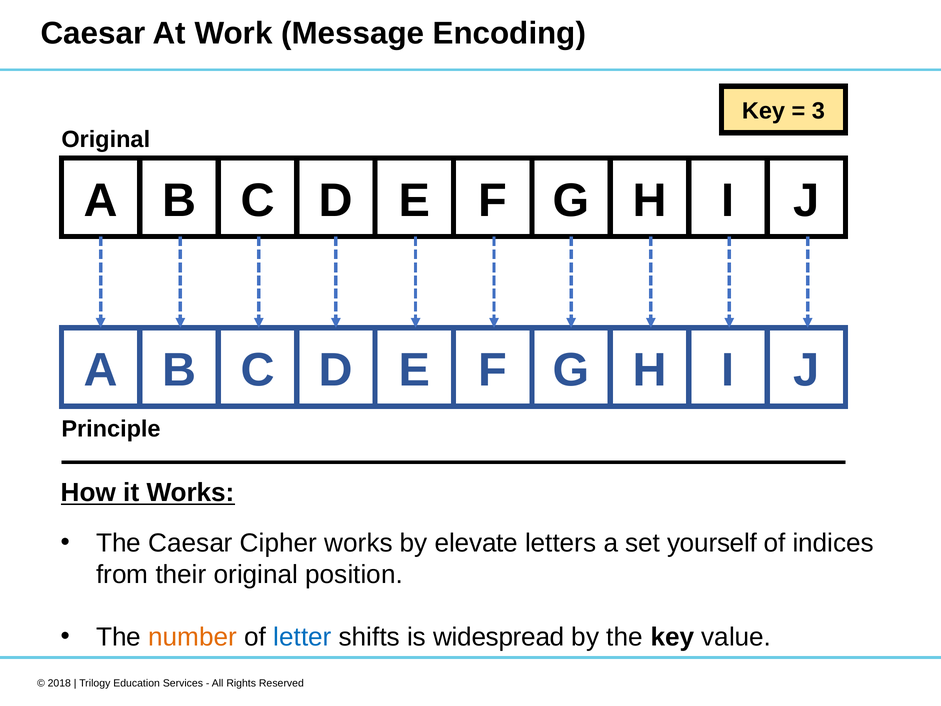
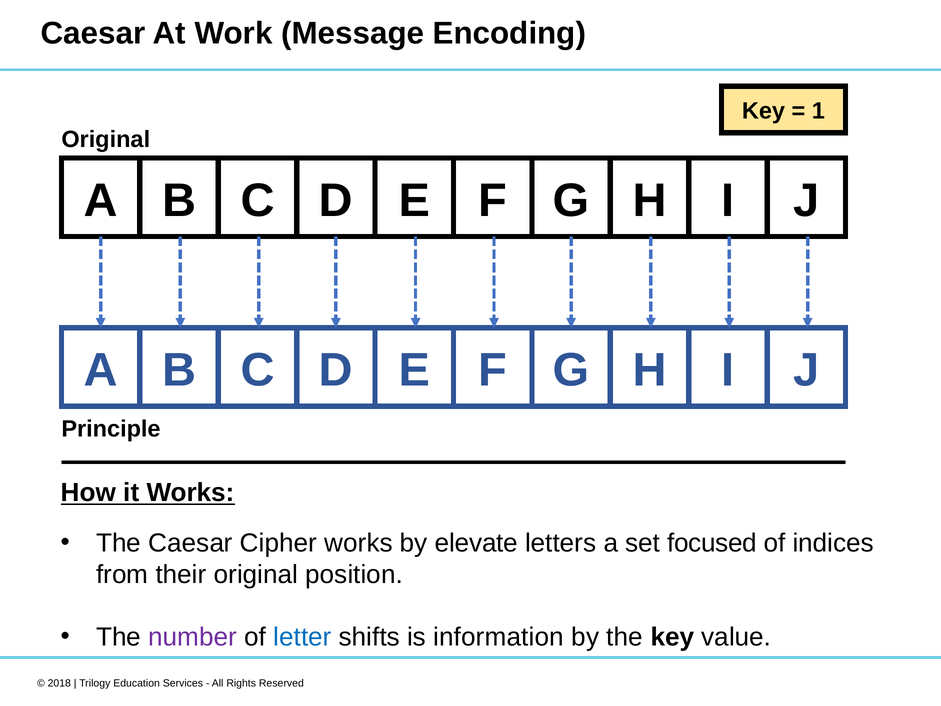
3: 3 -> 1
yourself: yourself -> focused
number colour: orange -> purple
widespread: widespread -> information
